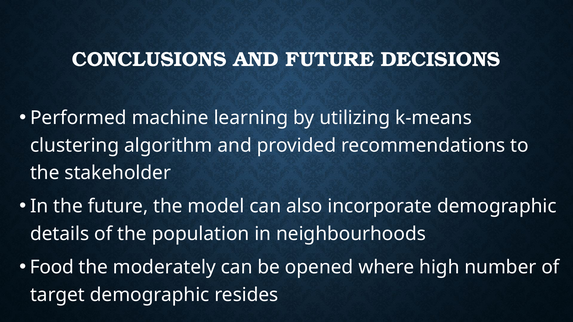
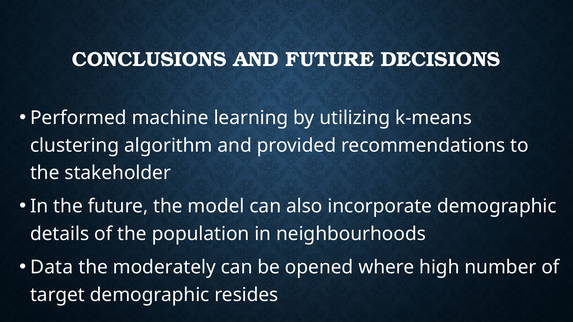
Food: Food -> Data
